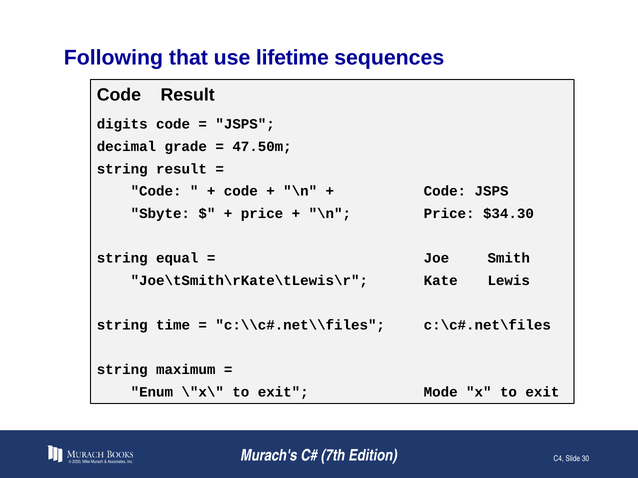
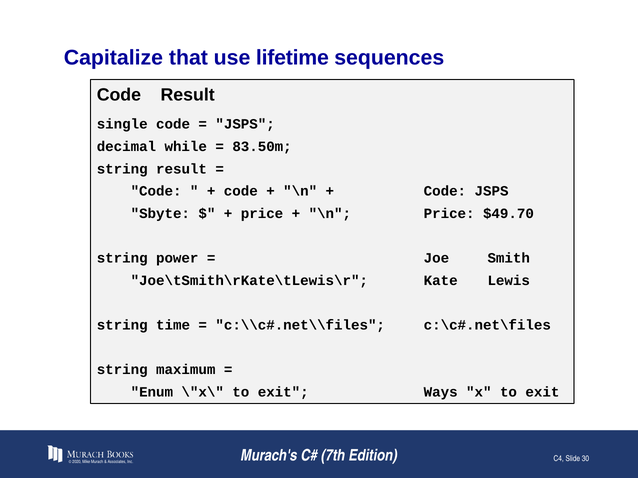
Following: Following -> Capitalize
digits: digits -> single
grade: grade -> while
47.50m: 47.50m -> 83.50m
$34.30: $34.30 -> $49.70
equal: equal -> power
Mode: Mode -> Ways
